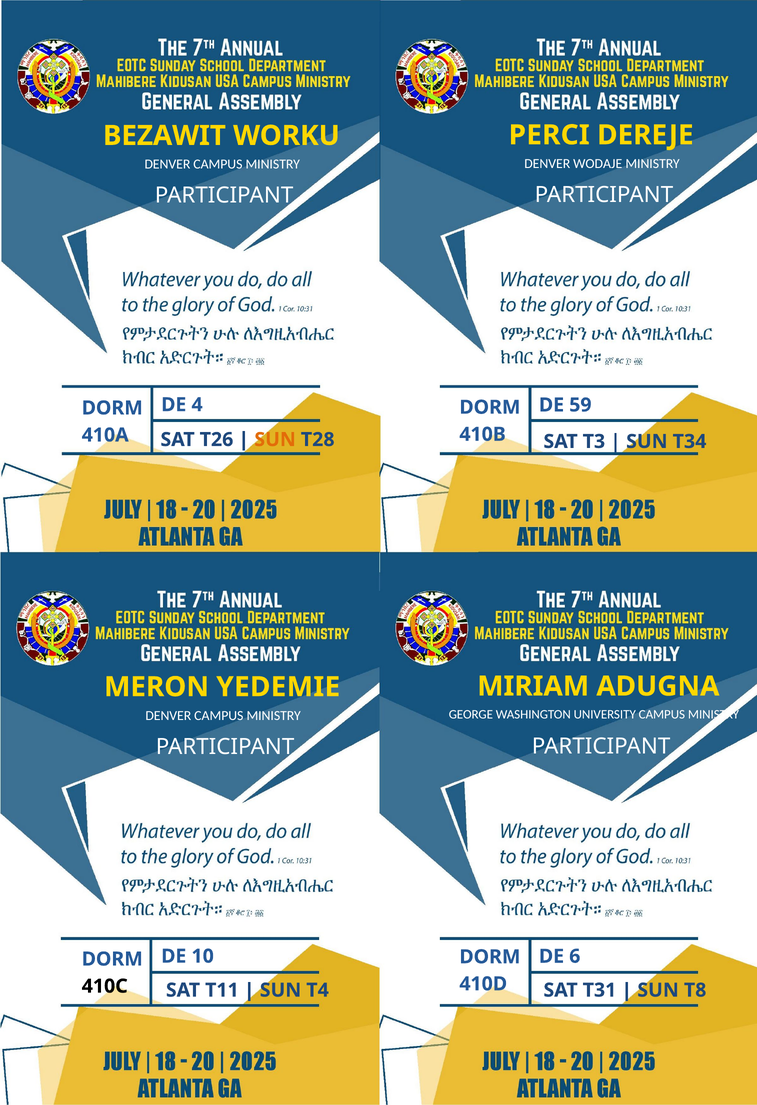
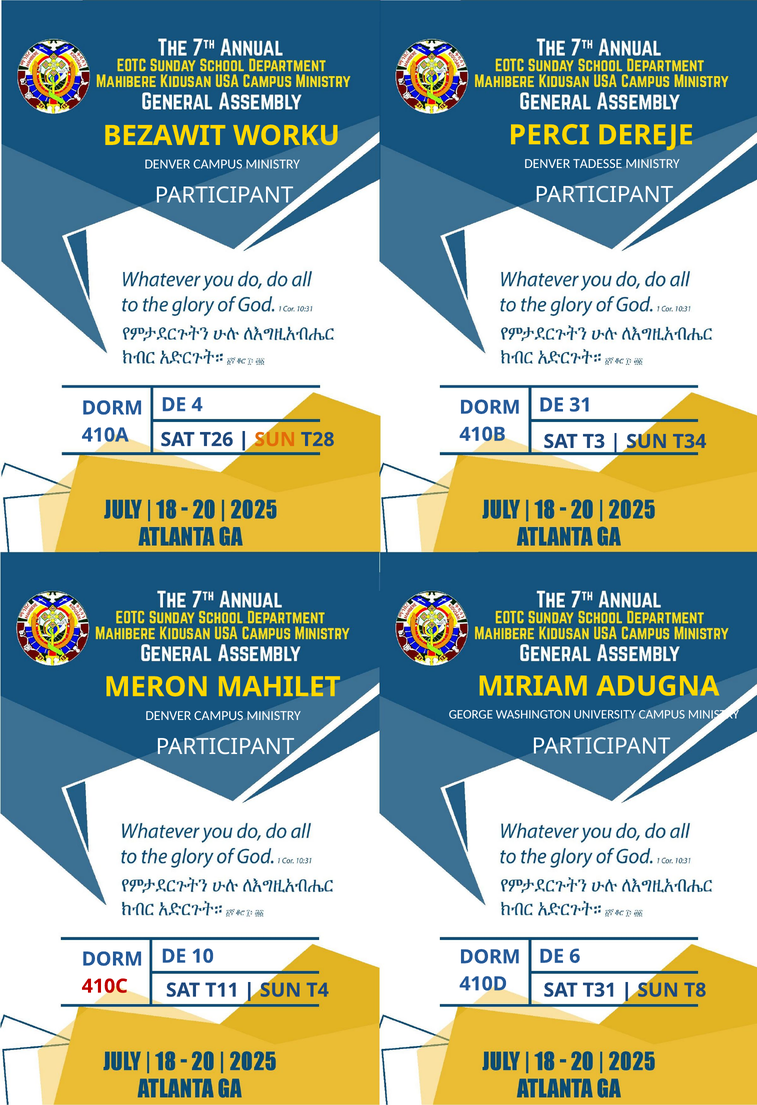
WODAJE: WODAJE -> TADESSE
59: 59 -> 31
YEDEMIE: YEDEMIE -> MAHILET
410C colour: black -> red
